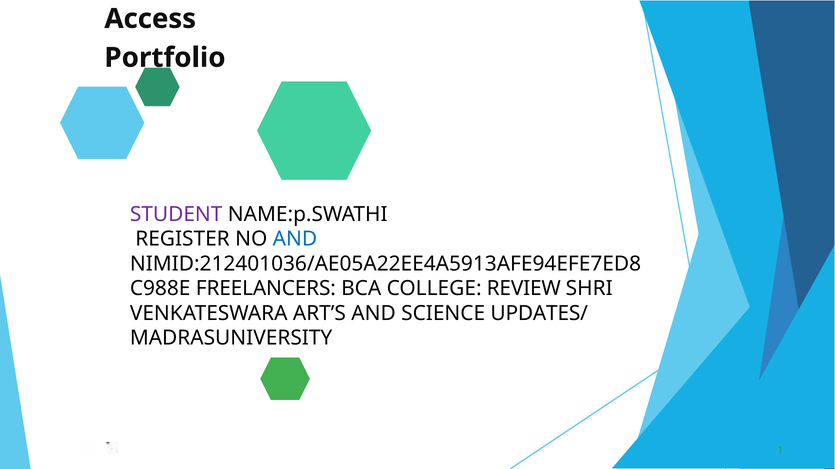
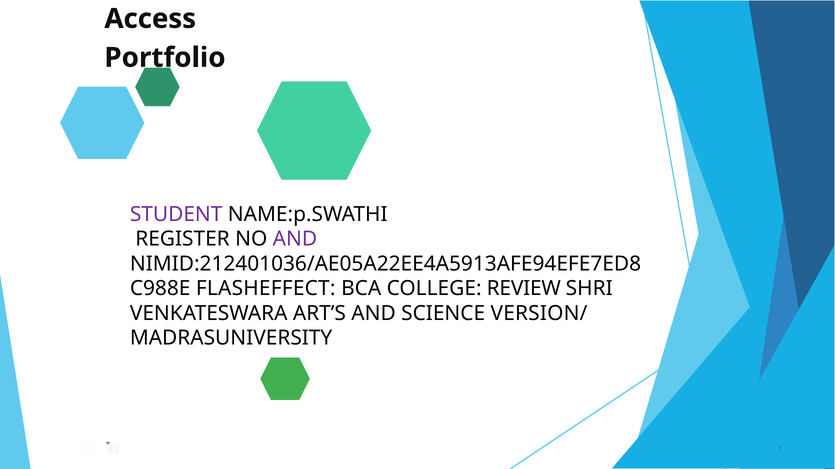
AND at (295, 239) colour: blue -> purple
FREELANCERS: FREELANCERS -> FLASHEFFECT
UPDATES/: UPDATES/ -> VERSION/
